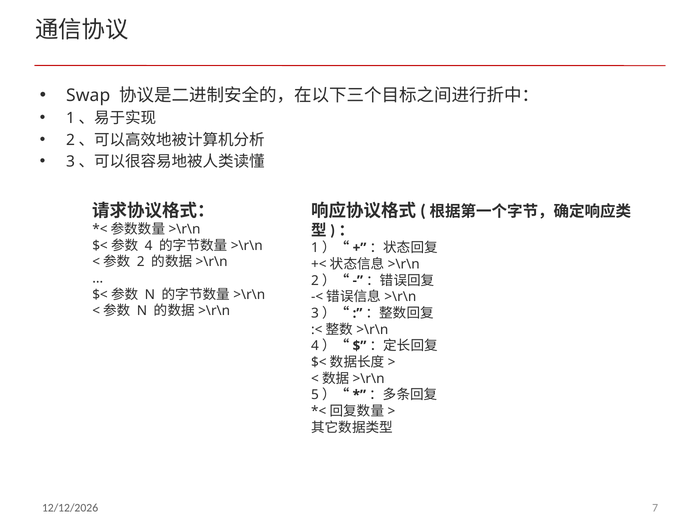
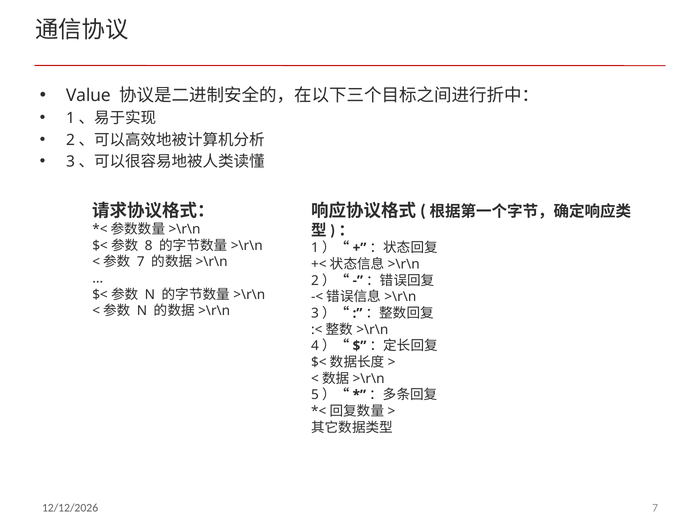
Swap: Swap -> Value
4: 4 -> 8
2 at (141, 262): 2 -> 7
